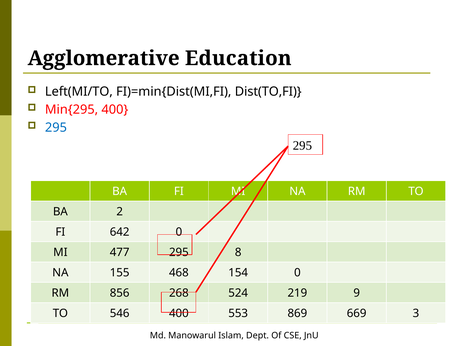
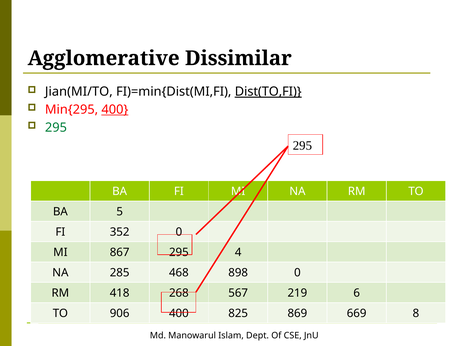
Education: Education -> Dissimilar
Left(MI/TO: Left(MI/TO -> Jian(MI/TO
Dist(TO,FI underline: none -> present
400 at (115, 109) underline: none -> present
295 at (56, 127) colour: blue -> green
2: 2 -> 5
642: 642 -> 352
477: 477 -> 867
8: 8 -> 4
155: 155 -> 285
154: 154 -> 898
856: 856 -> 418
524: 524 -> 567
9: 9 -> 6
546: 546 -> 906
553: 553 -> 825
3: 3 -> 8
